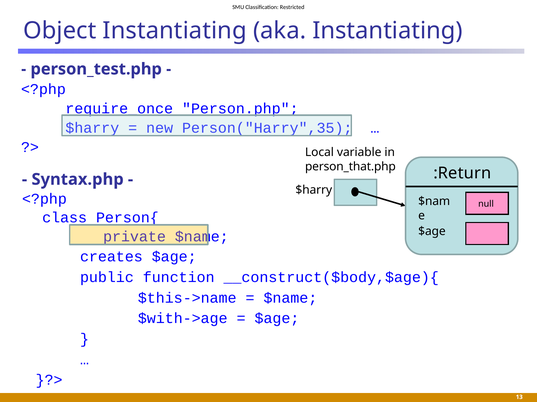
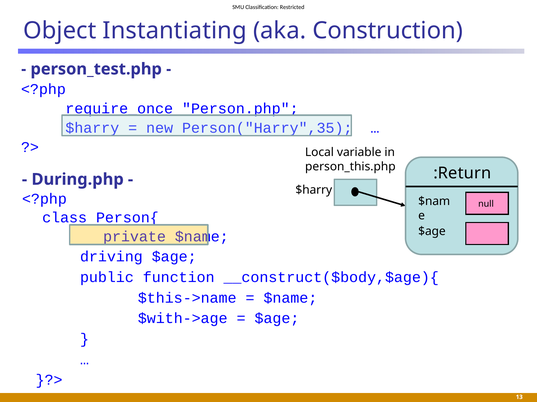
aka Instantiating: Instantiating -> Construction
person_that.php: person_that.php -> person_this.php
Syntax.php: Syntax.php -> During.php
creates: creates -> driving
